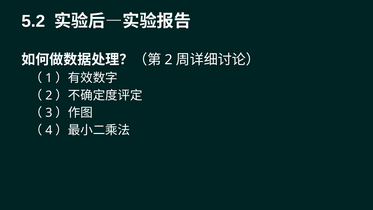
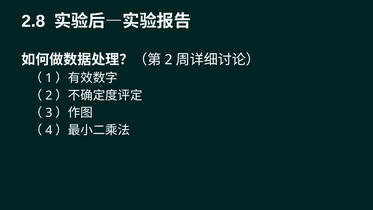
5.2: 5.2 -> 2.8
